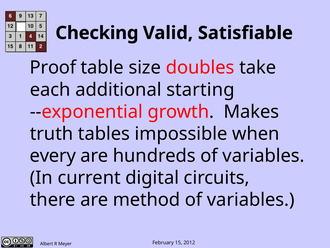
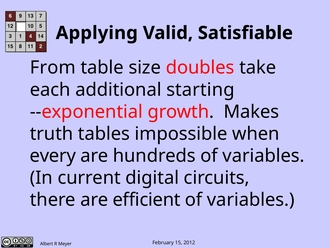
Checking: Checking -> Applying
Proof: Proof -> From
method: method -> efficient
